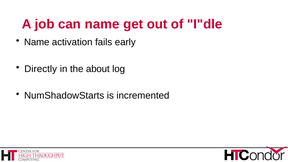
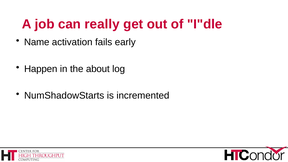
can name: name -> really
Directly: Directly -> Happen
